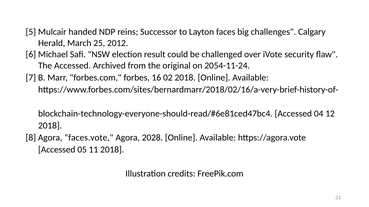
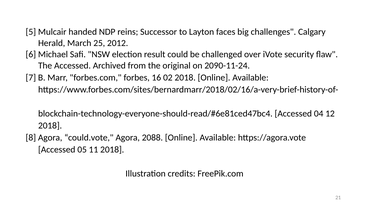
2054-11-24: 2054-11-24 -> 2090-11-24
faces.vote: faces.vote -> could.vote
2028: 2028 -> 2088
